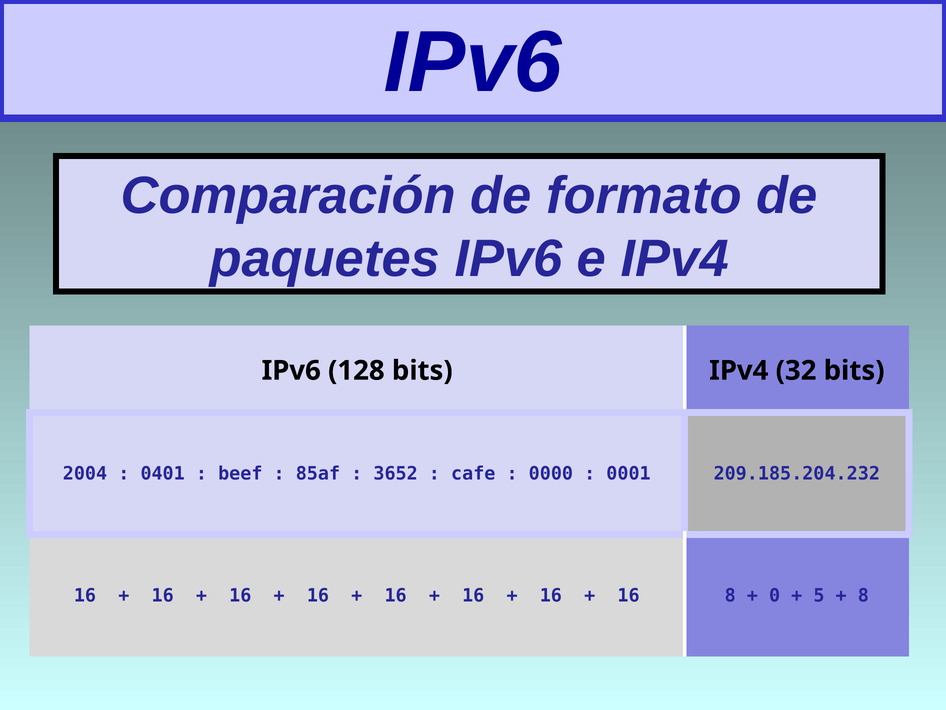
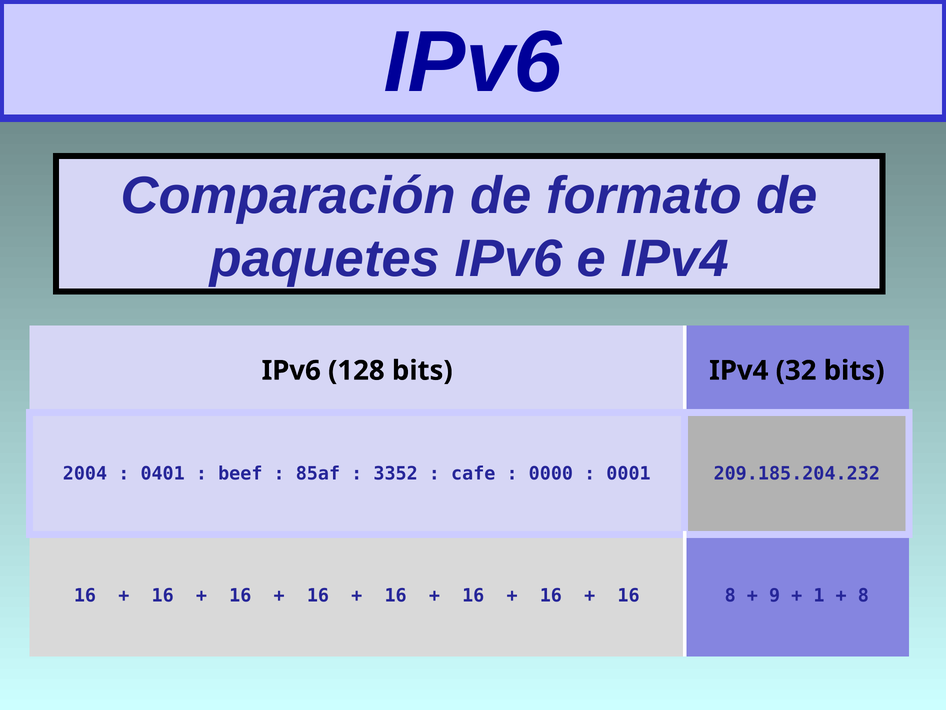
3652: 3652 -> 3352
0: 0 -> 9
5: 5 -> 1
